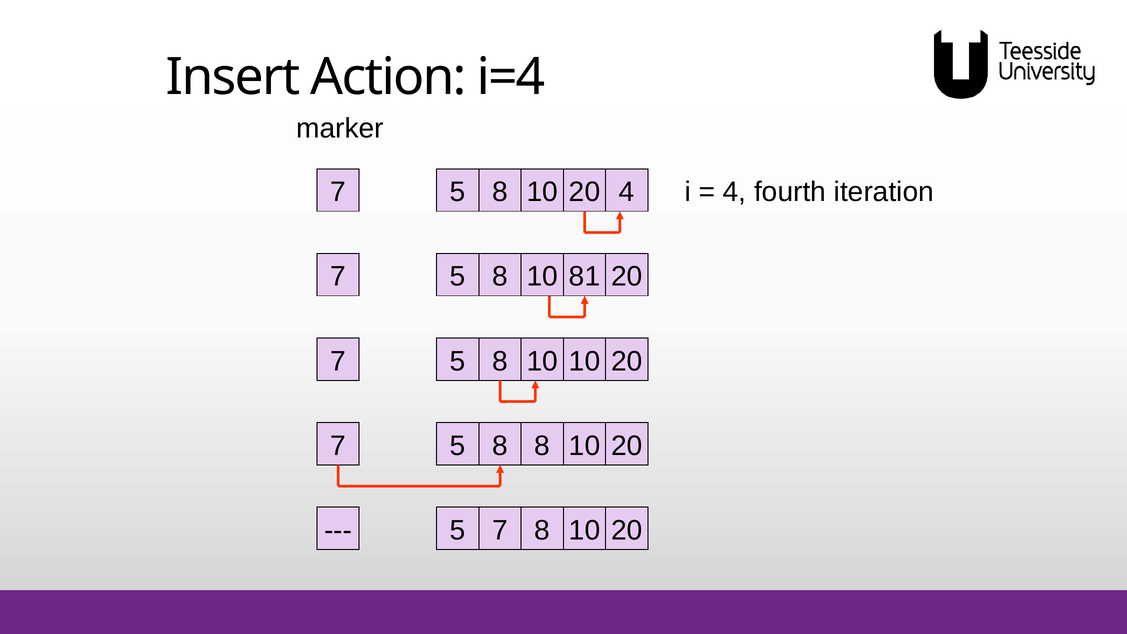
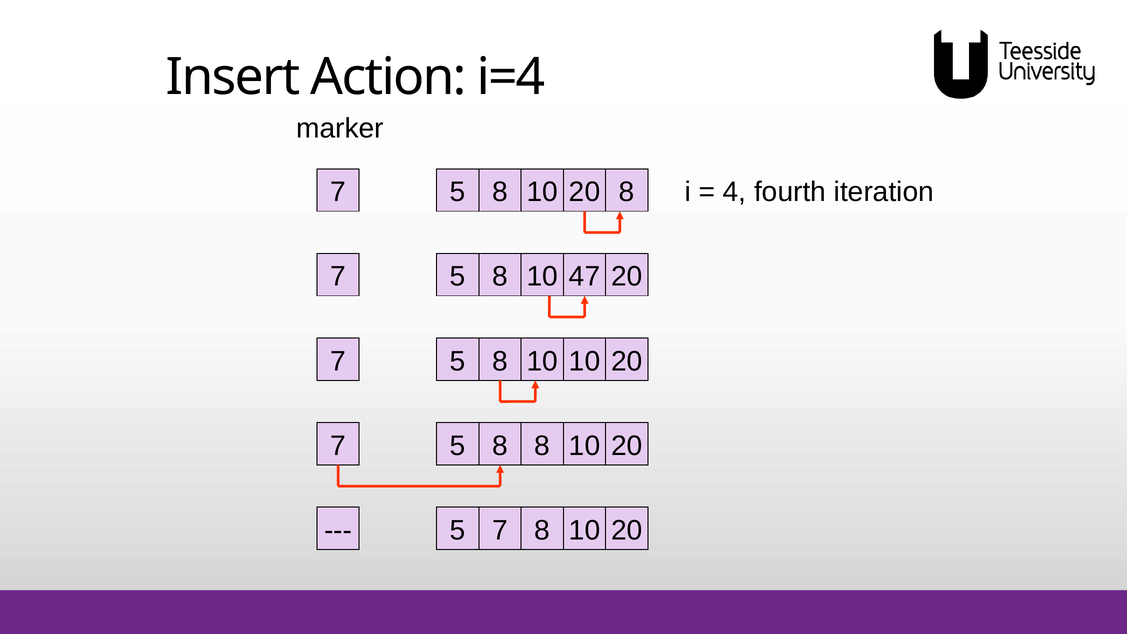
20 4: 4 -> 8
81: 81 -> 47
